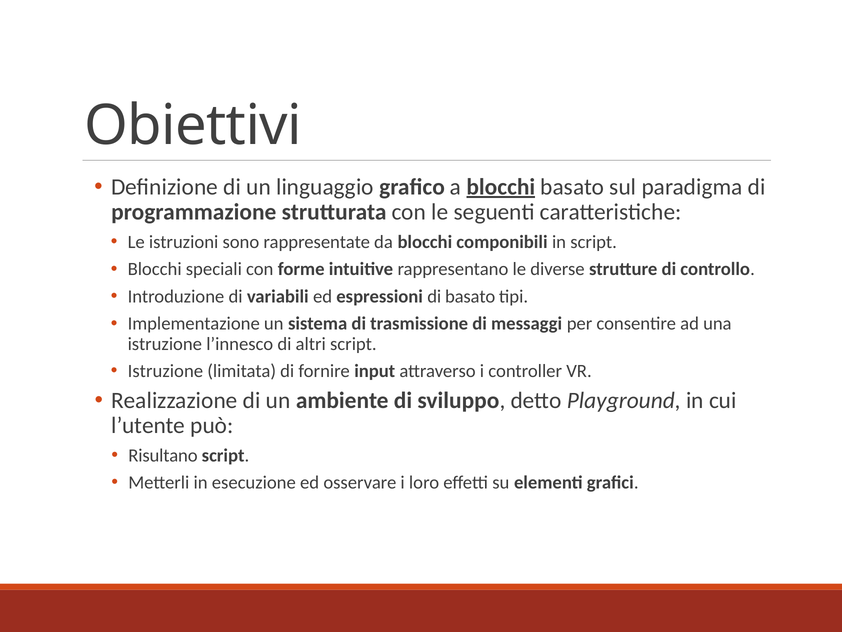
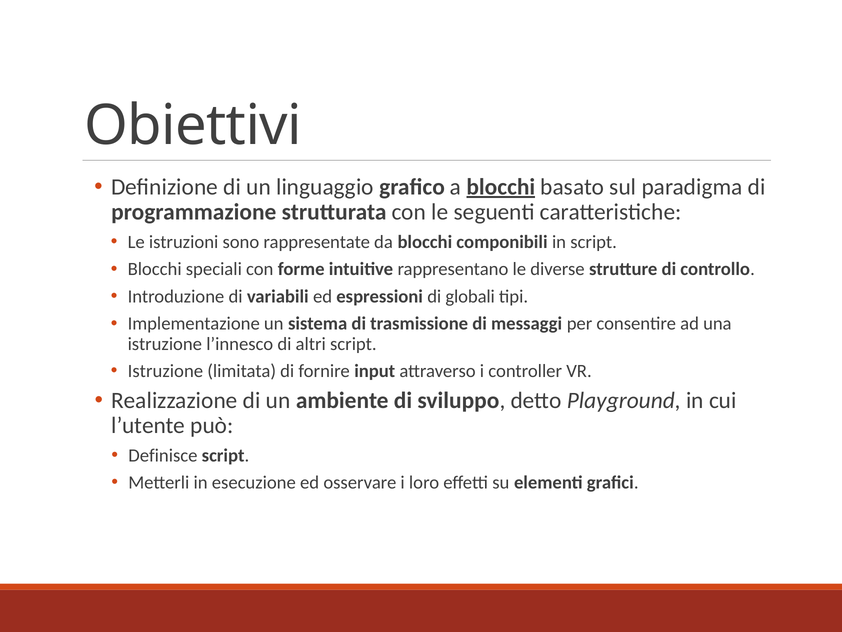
di basato: basato -> globali
Risultano: Risultano -> Definisce
